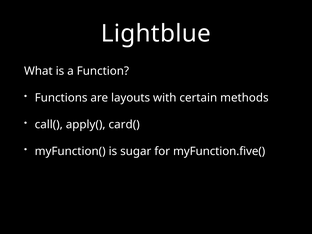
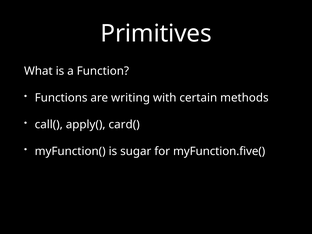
Lightblue: Lightblue -> Primitives
layouts: layouts -> writing
